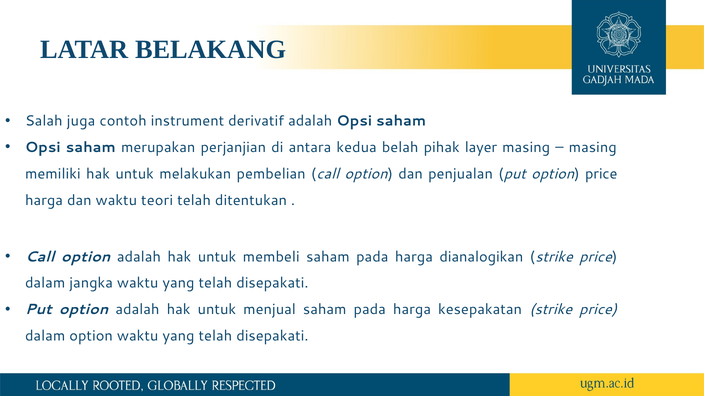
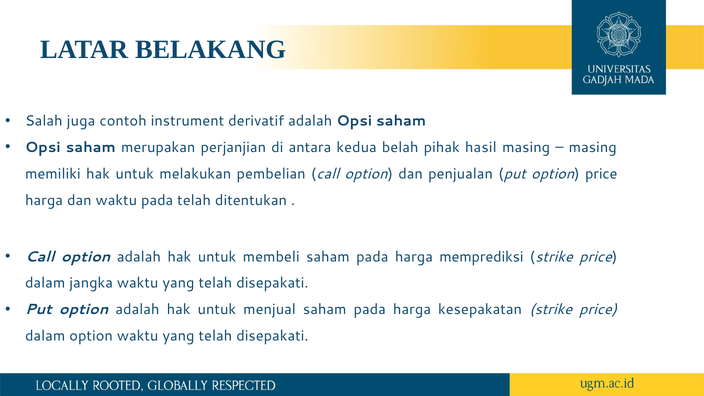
layer: layer -> hasil
waktu teori: teori -> pada
dianalogikan: dianalogikan -> memprediksi
